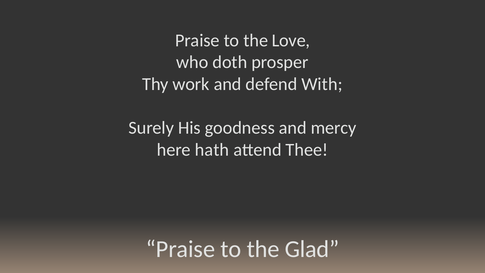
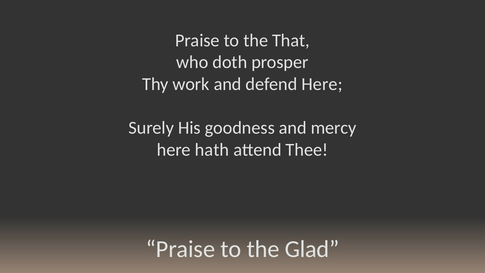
Love: Love -> That
defend With: With -> Here
